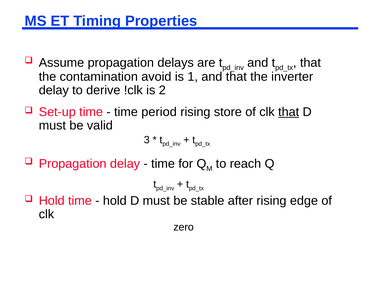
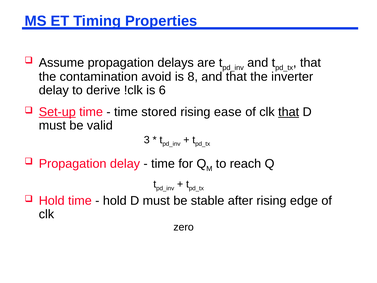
1: 1 -> 8
2: 2 -> 6
Set-up underline: none -> present
period: period -> stored
store: store -> ease
